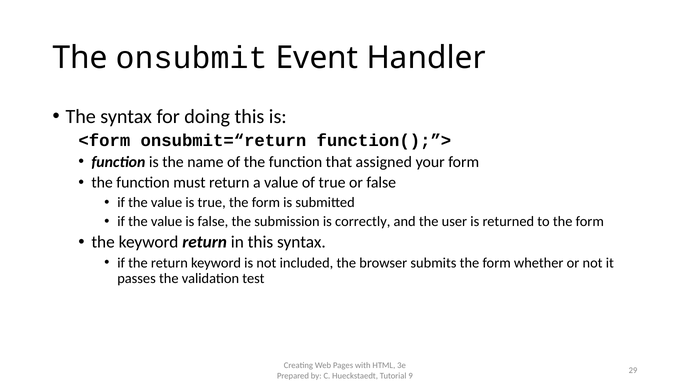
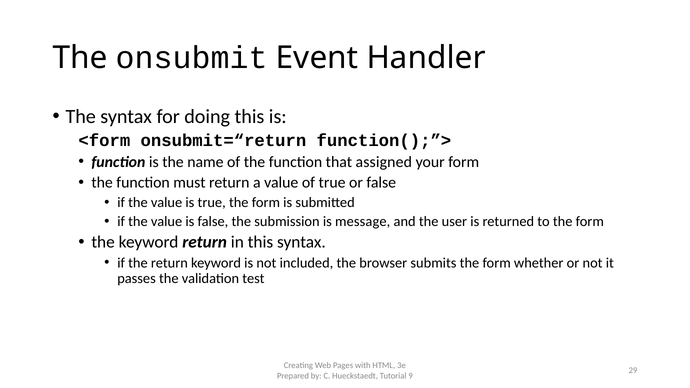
correctly: correctly -> message
